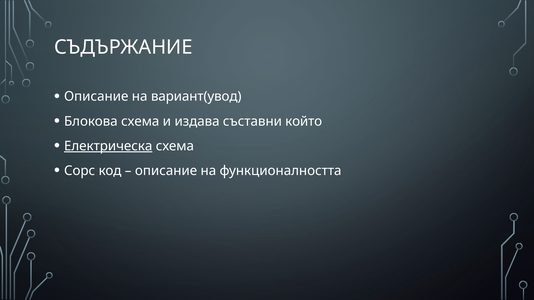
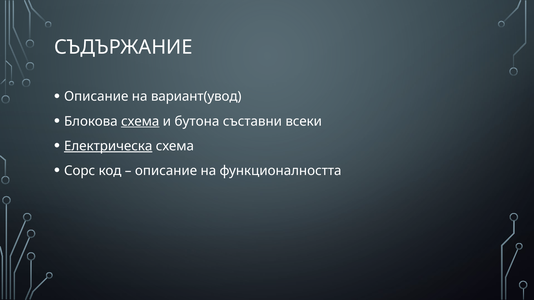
схема at (140, 121) underline: none -> present
издава: издава -> бутона
който: който -> всеки
